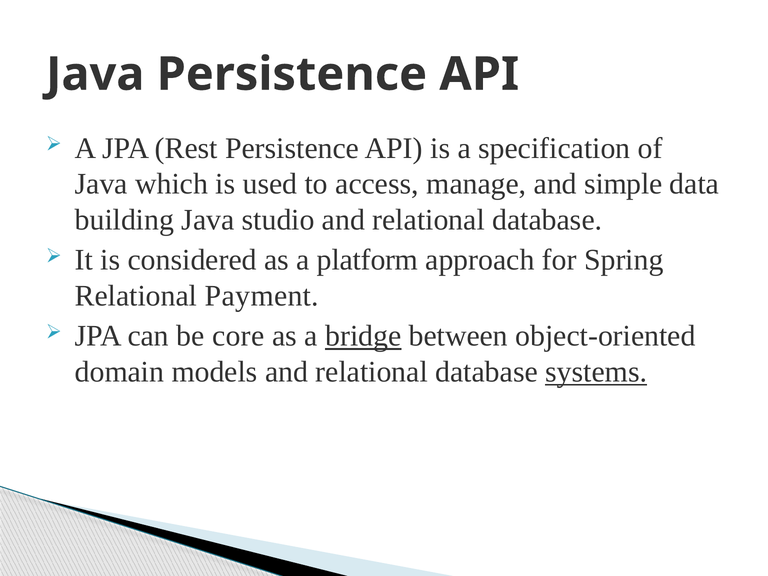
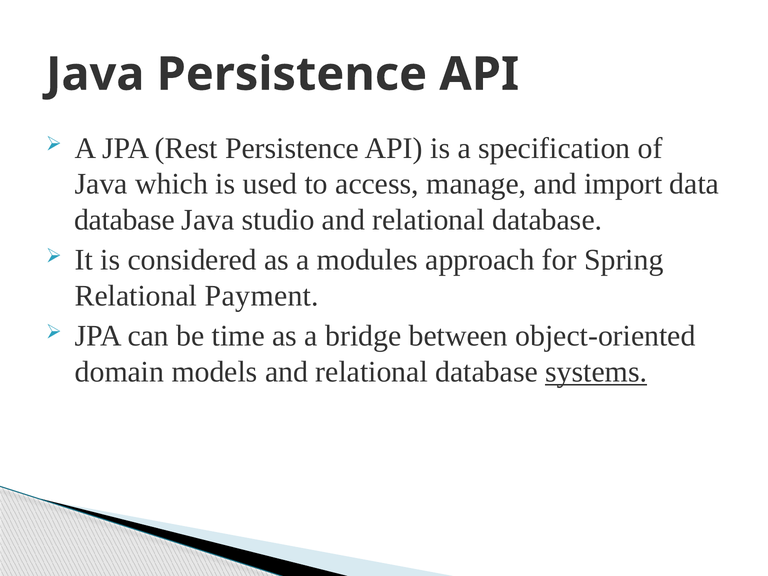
simple: simple -> import
building at (124, 220): building -> database
platform: platform -> modules
core: core -> time
bridge underline: present -> none
